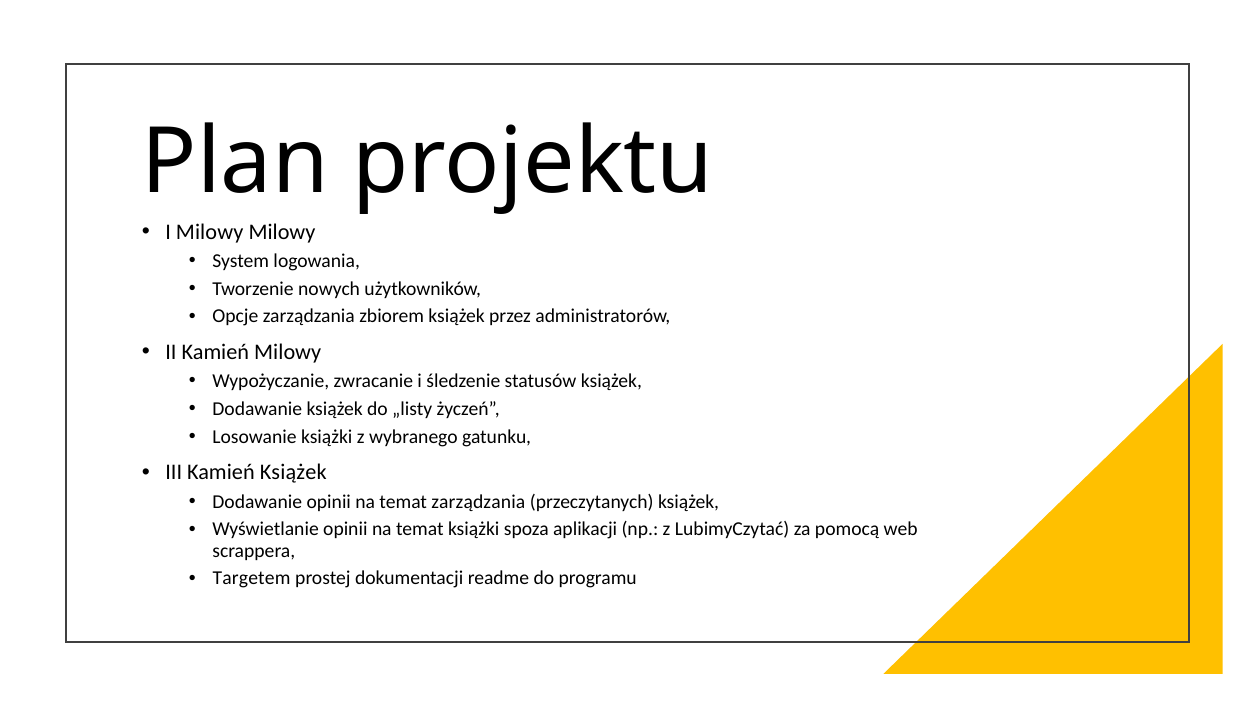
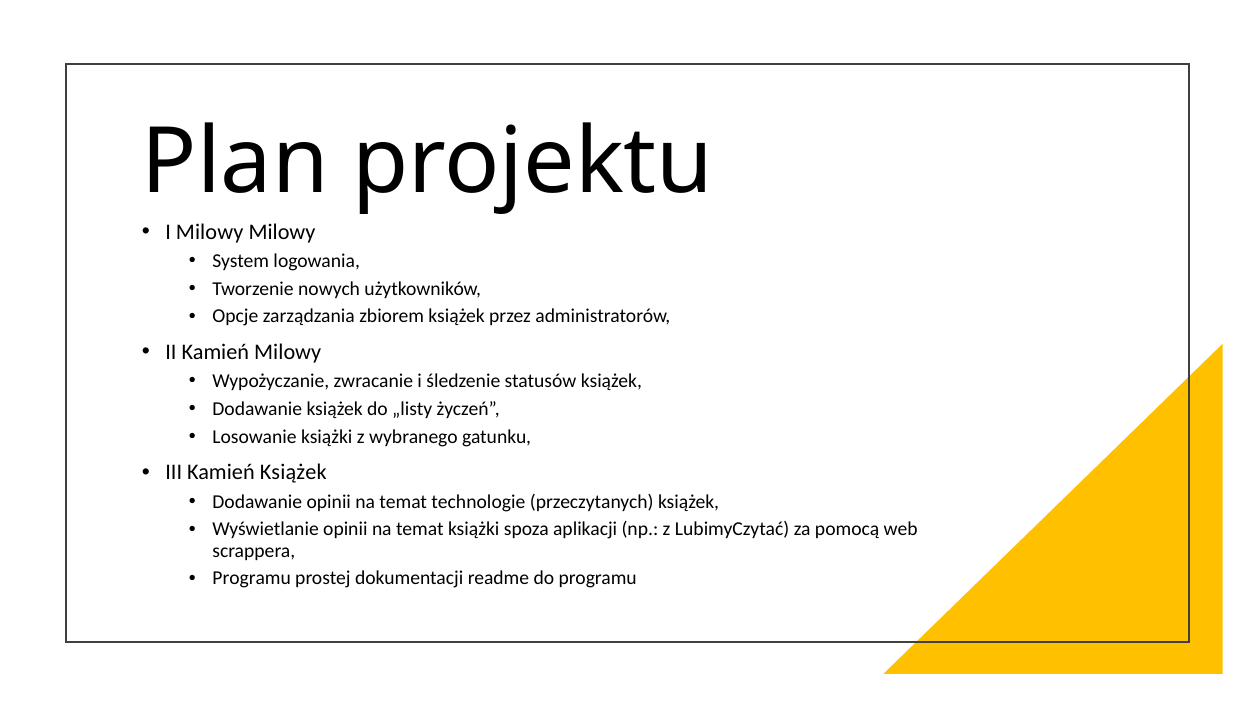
temat zarządzania: zarządzania -> technologie
Targetem at (252, 578): Targetem -> Programu
